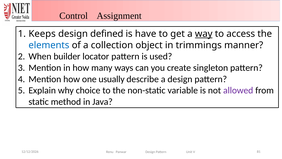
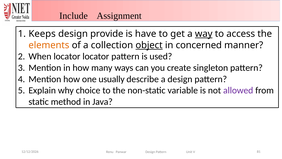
Control: Control -> Include
defined: defined -> provide
elements colour: blue -> orange
object underline: none -> present
trimmings: trimmings -> concerned
When builder: builder -> locator
